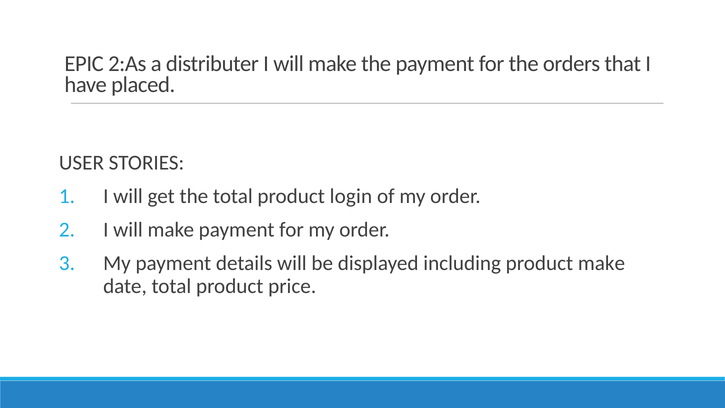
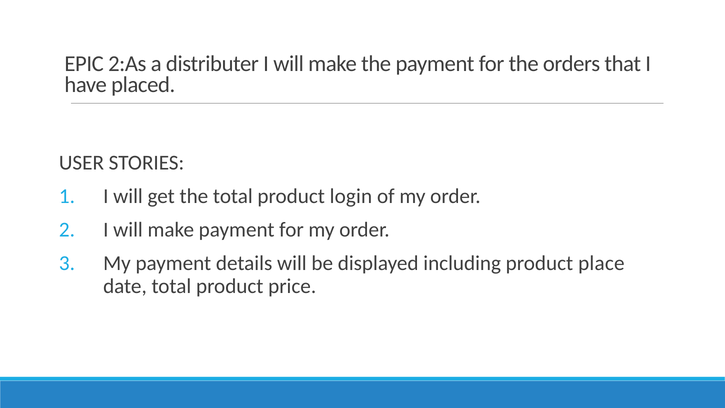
product make: make -> place
